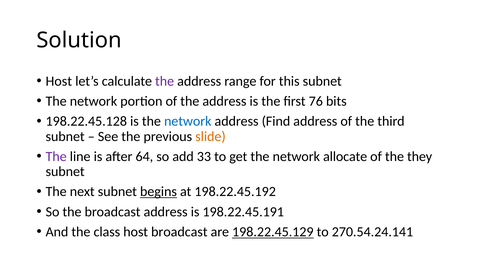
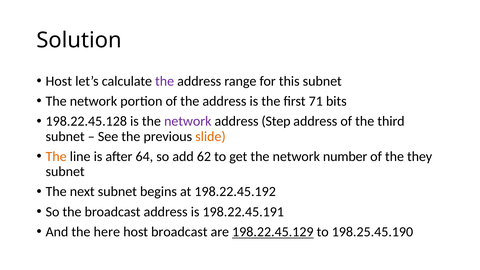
76: 76 -> 71
network at (188, 121) colour: blue -> purple
Find: Find -> Step
The at (56, 157) colour: purple -> orange
33: 33 -> 62
allocate: allocate -> number
begins underline: present -> none
class: class -> here
270.54.24.141: 270.54.24.141 -> 198.25.45.190
